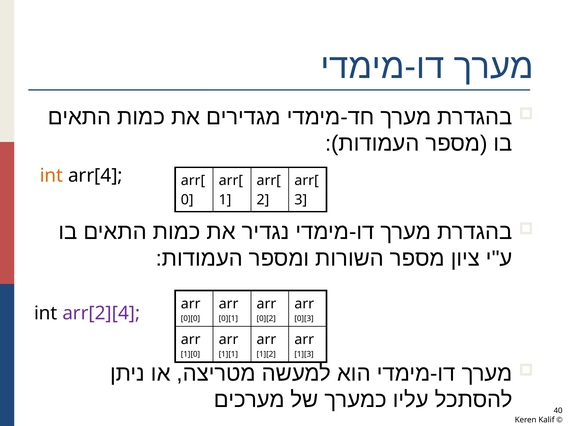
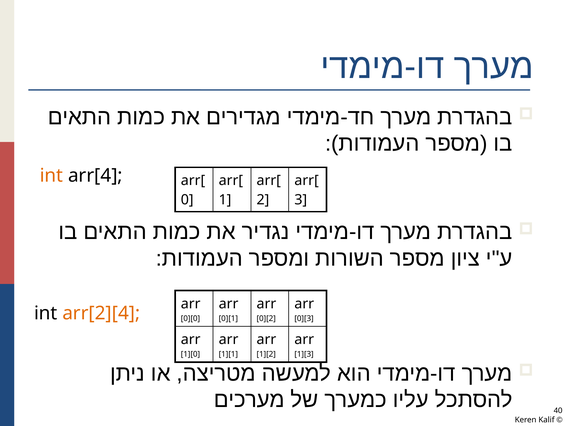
arr[2][4 colour: purple -> orange
